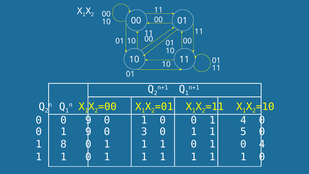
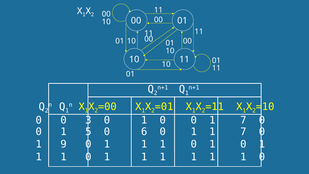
0 9: 9 -> 3
0 1 4: 4 -> 7
1 9: 9 -> 5
3: 3 -> 6
1 1 5: 5 -> 7
8: 8 -> 9
0 1 0 4: 4 -> 1
